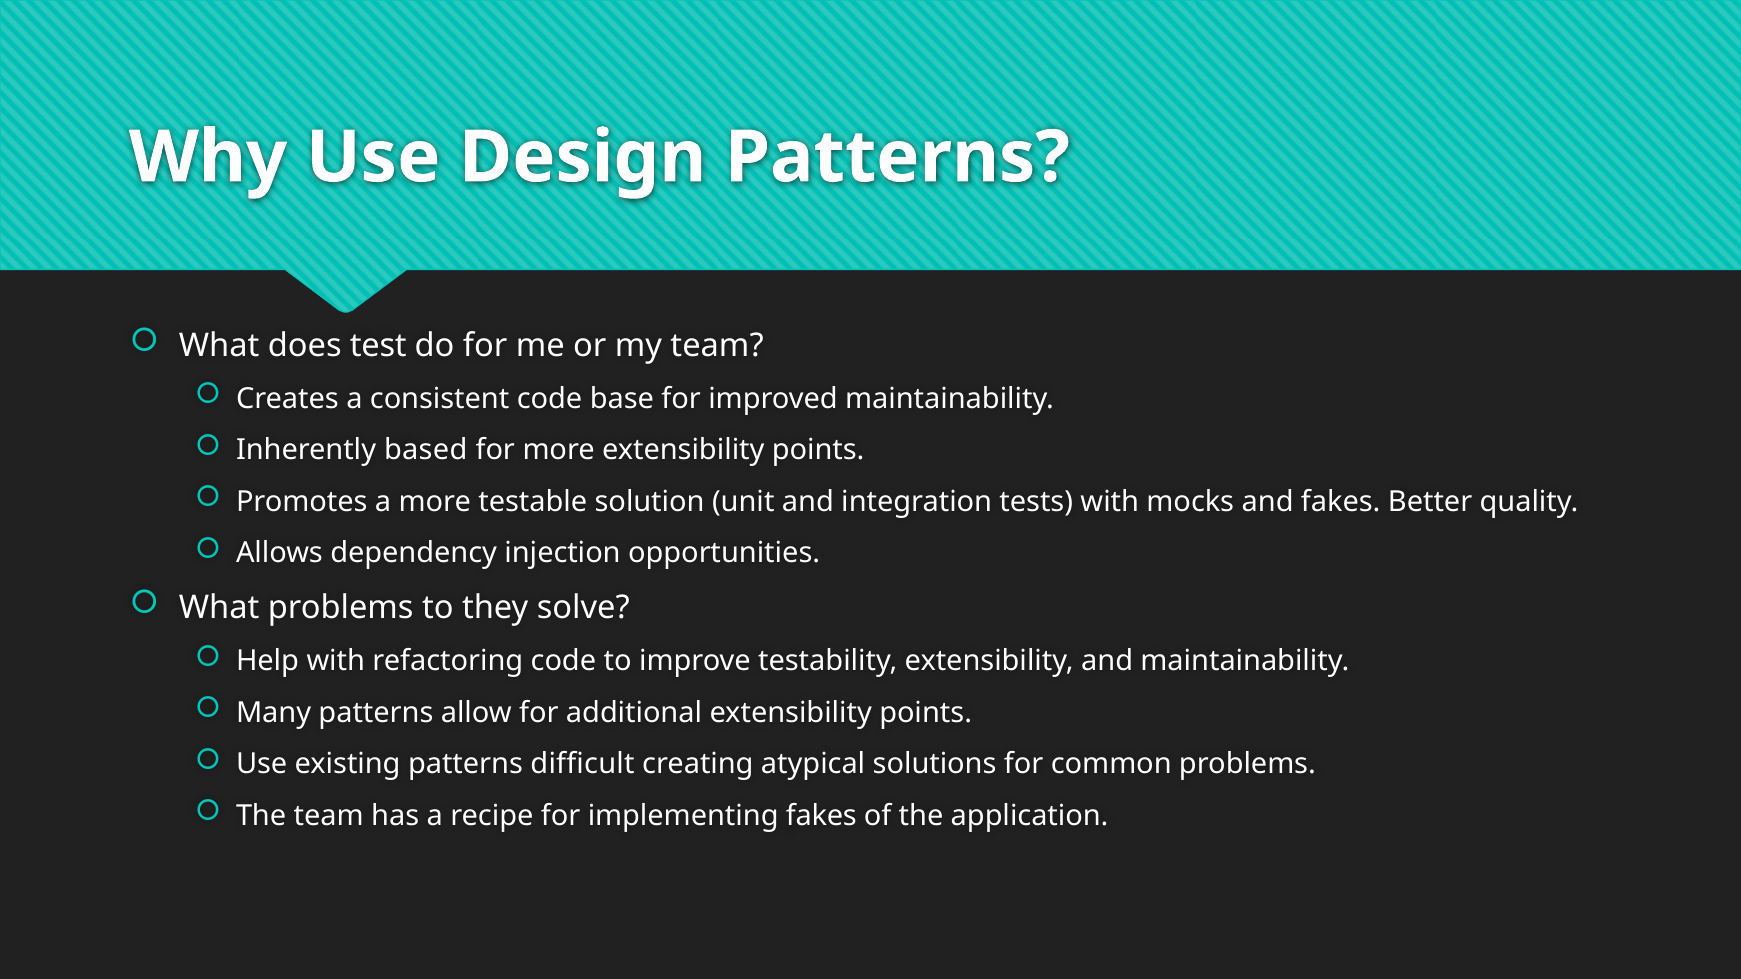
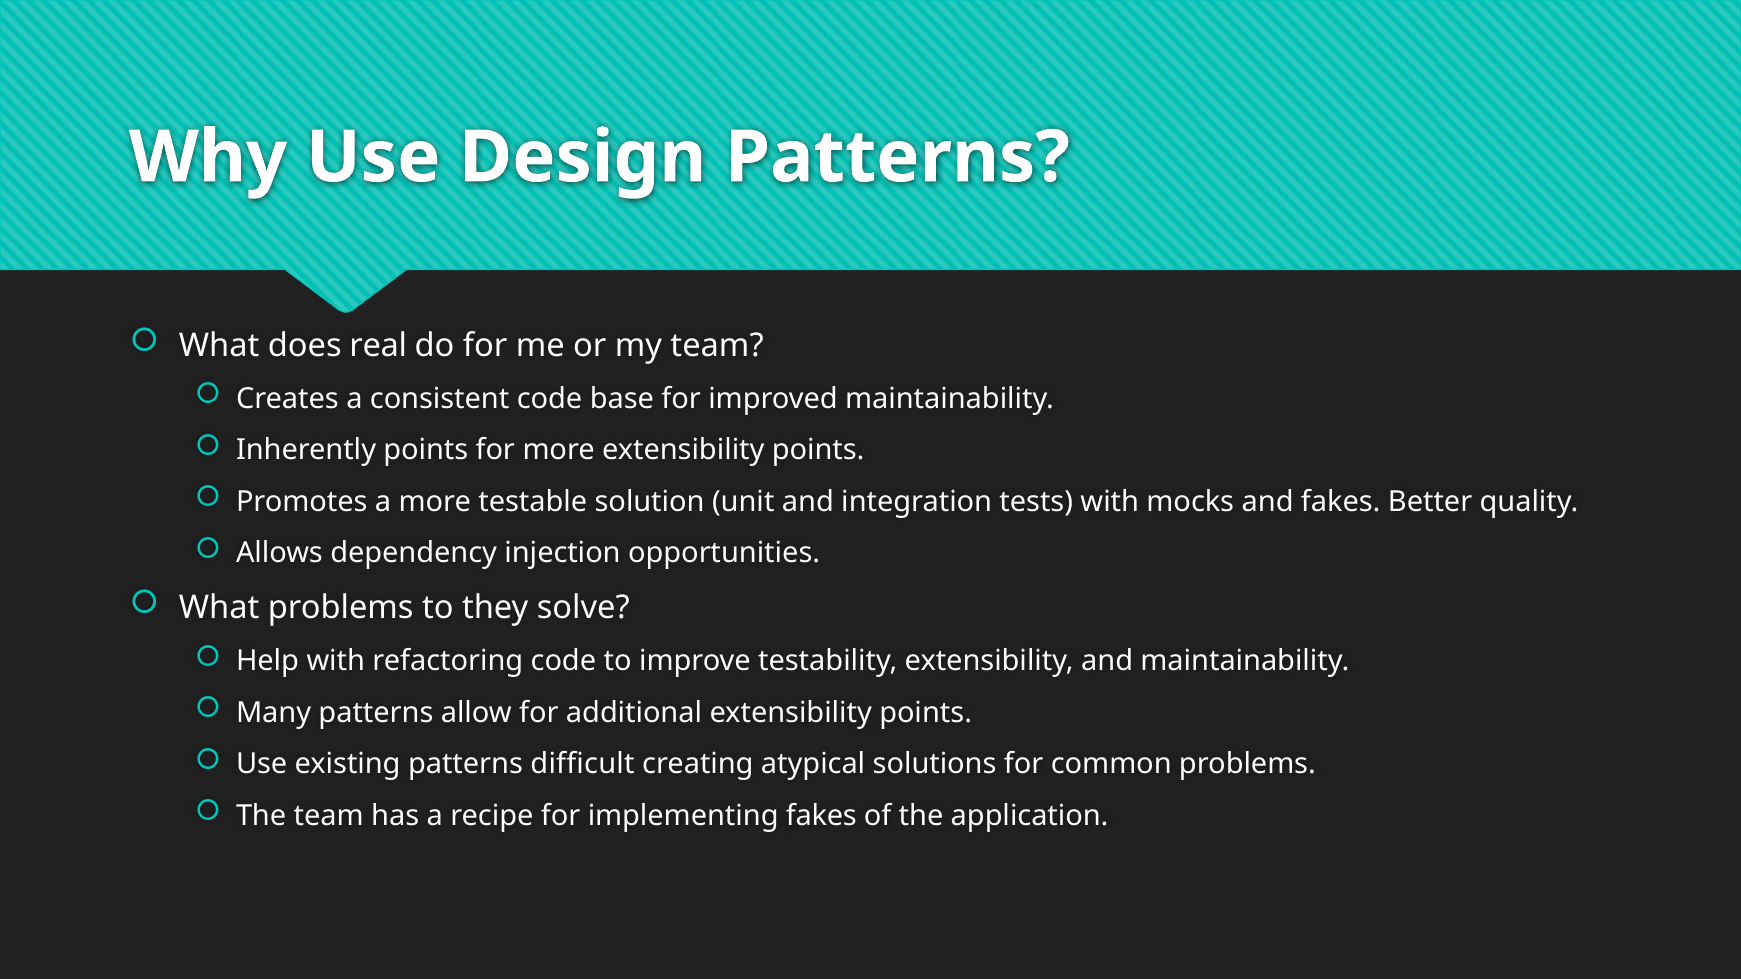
test: test -> real
Inherently based: based -> points
